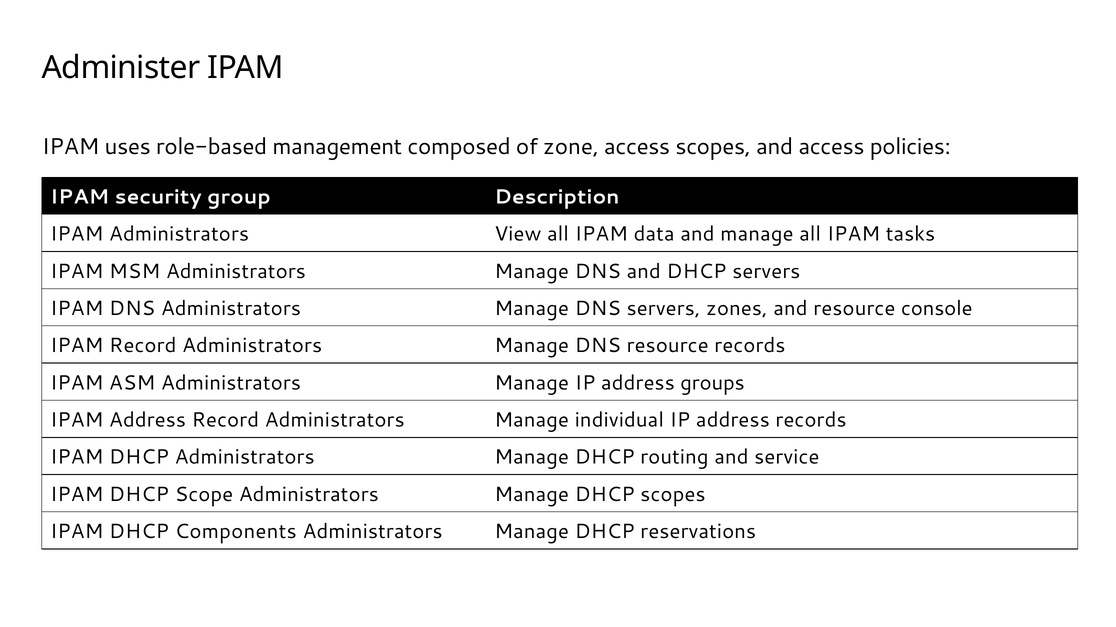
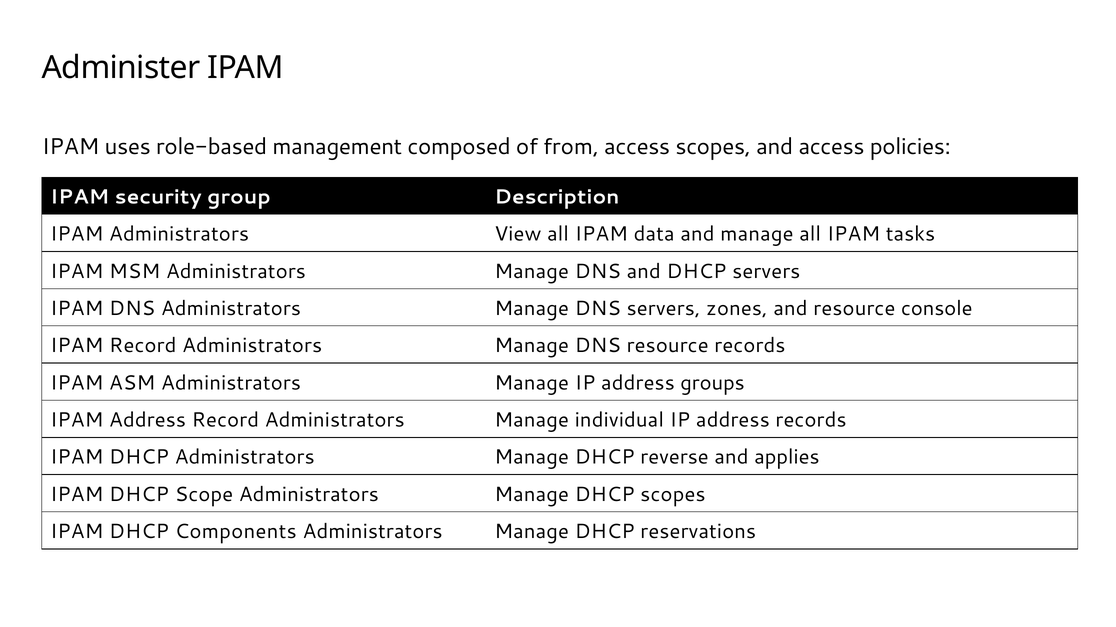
zone: zone -> from
routing: routing -> reverse
service: service -> applies
